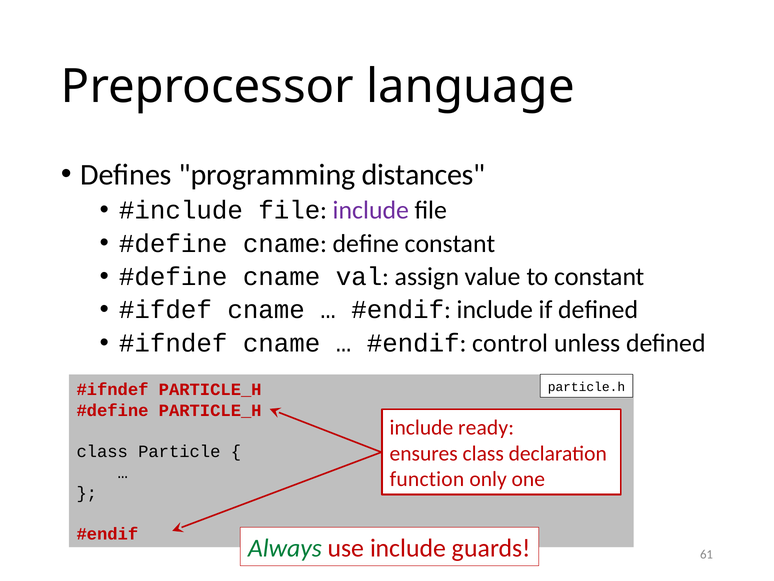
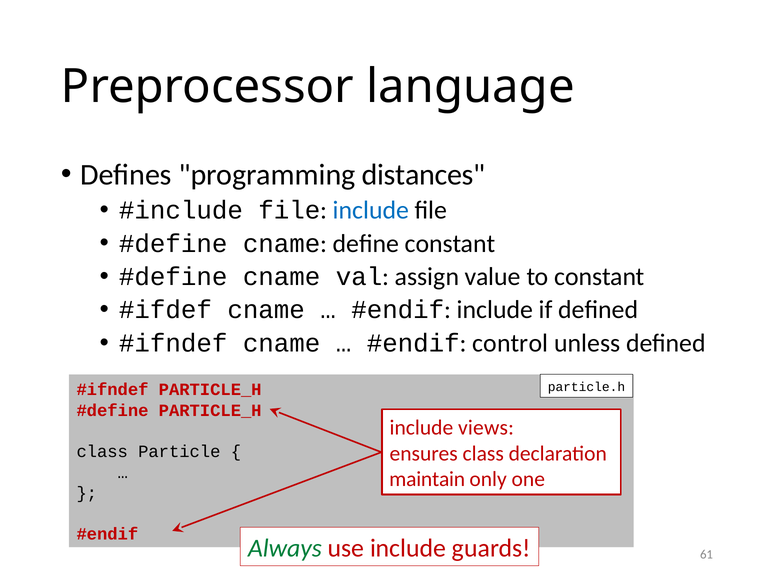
include at (371, 210) colour: purple -> blue
ready: ready -> views
function: function -> maintain
